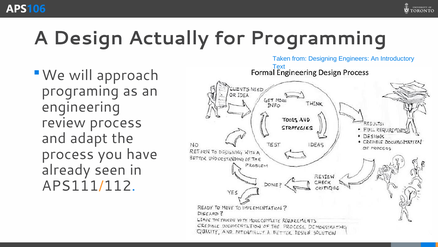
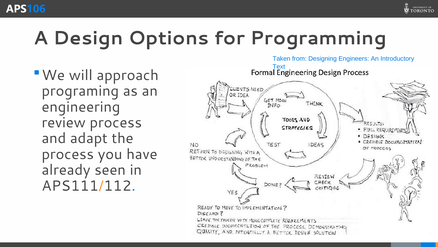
Actually: Actually -> Options
